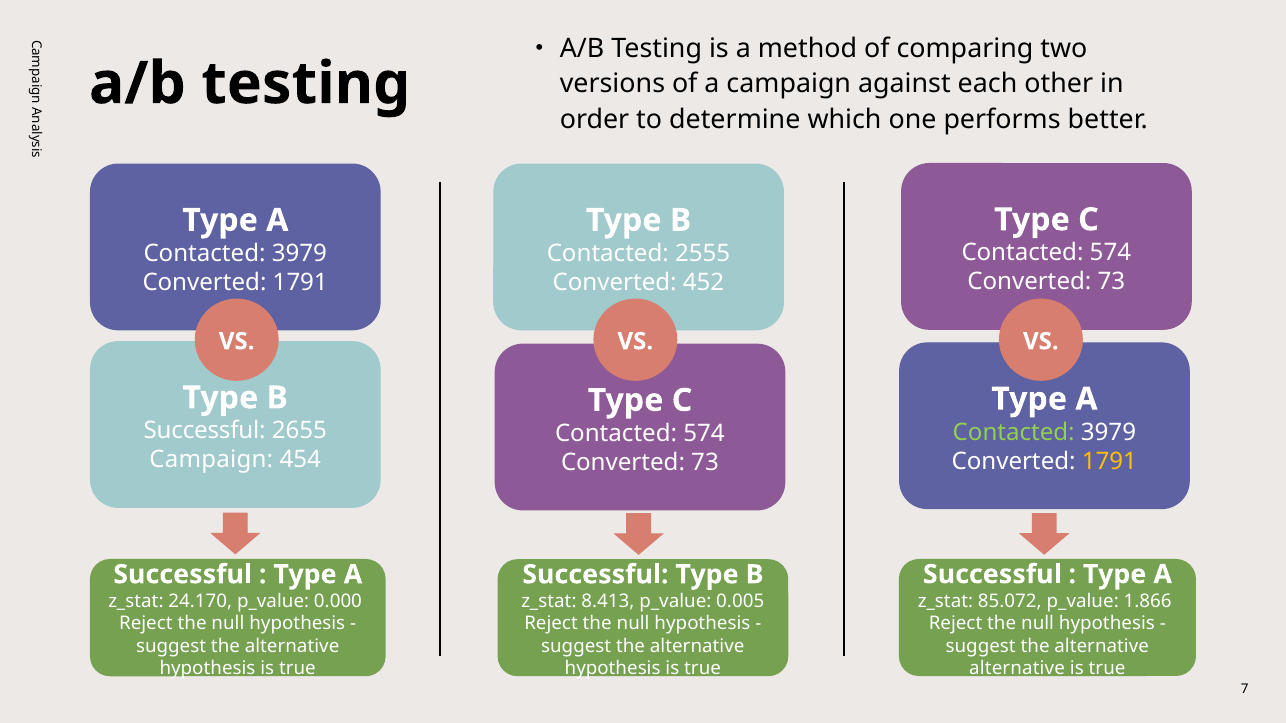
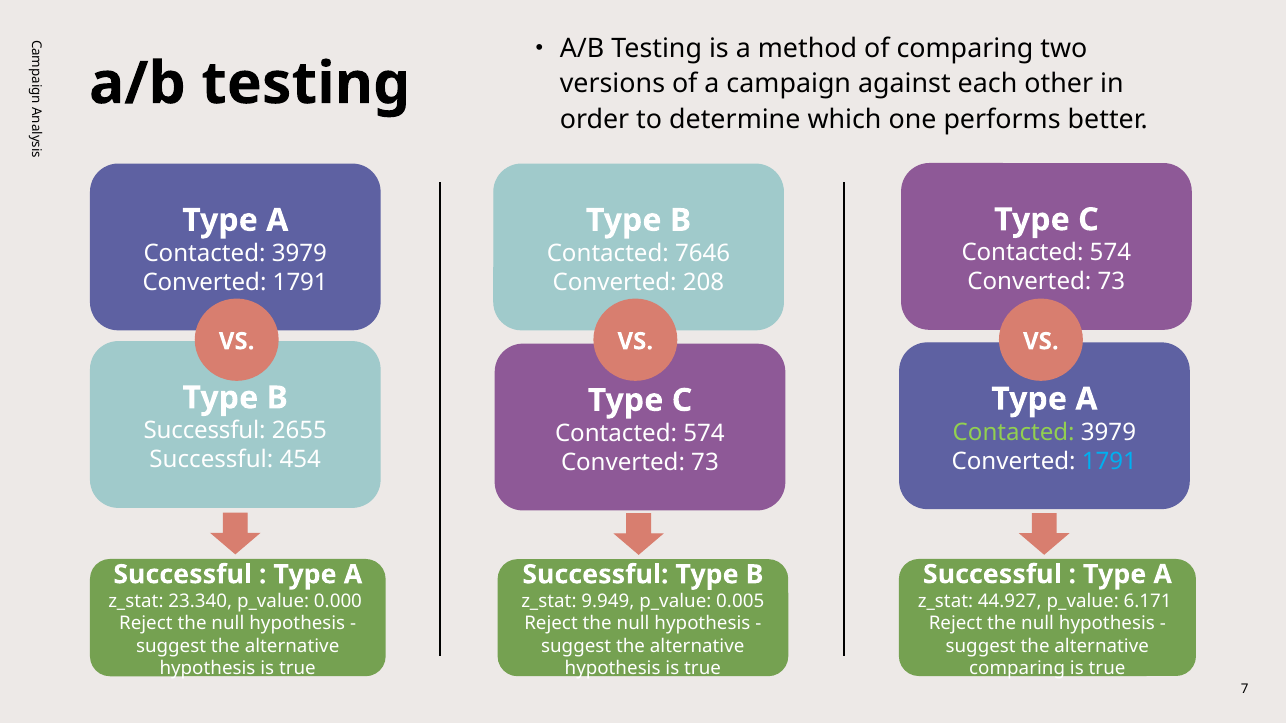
2555: 2555 -> 7646
452: 452 -> 208
Campaign at (211, 460): Campaign -> Successful
1791 at (1109, 461) colour: yellow -> light blue
85.072: 85.072 -> 44.927
1.866: 1.866 -> 6.171
24.170: 24.170 -> 23.340
8.413: 8.413 -> 9.949
alternative at (1017, 669): alternative -> comparing
